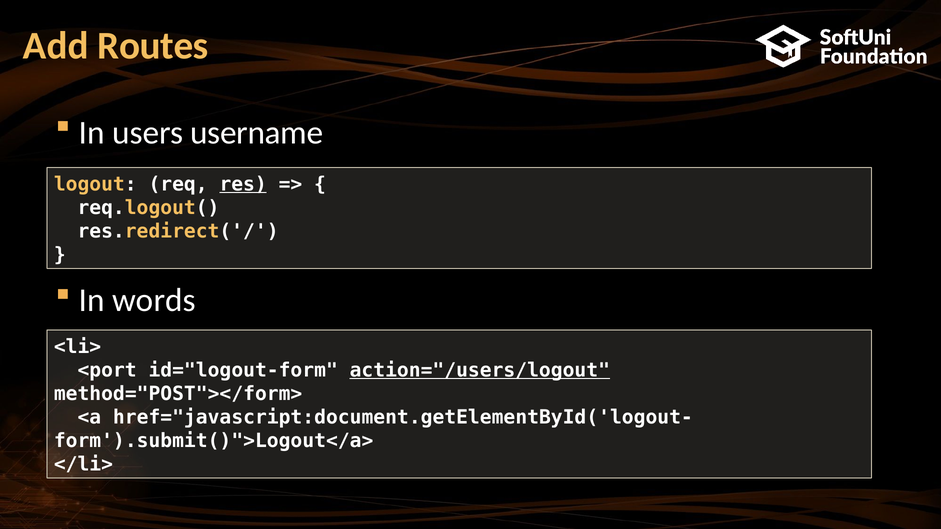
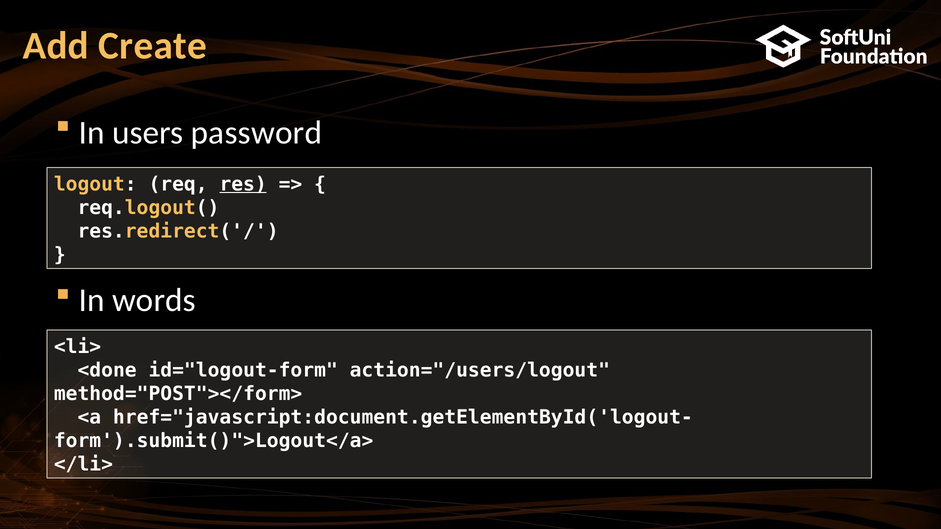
Routes: Routes -> Create
username: username -> password
<port: <port -> <done
action="/users/logout underline: present -> none
